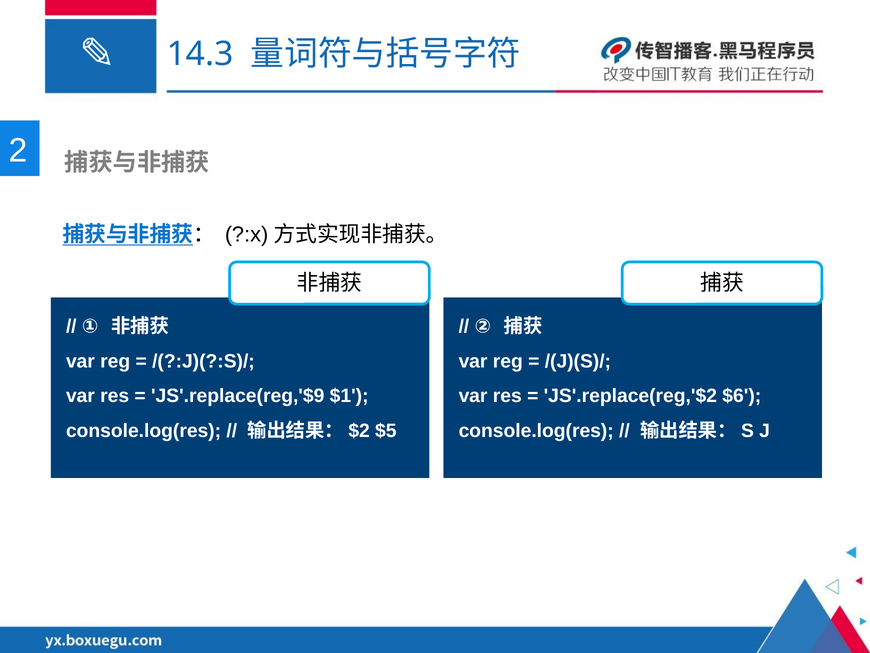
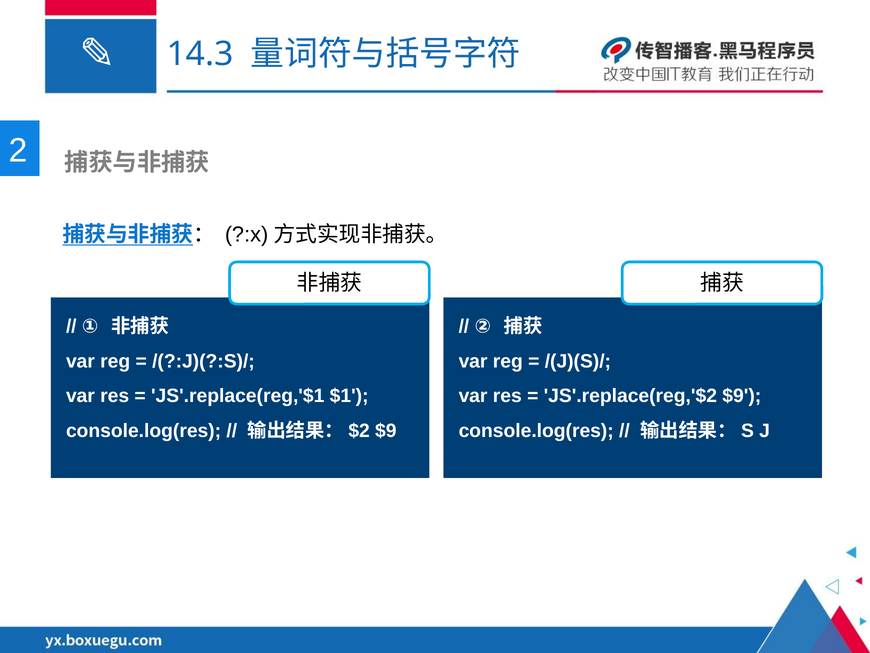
JS'.replace(reg,'$9: JS'.replace(reg,'$9 -> JS'.replace(reg,'$1
JS'.replace(reg,'$2 $6: $6 -> $9
$5 at (386, 431): $5 -> $9
